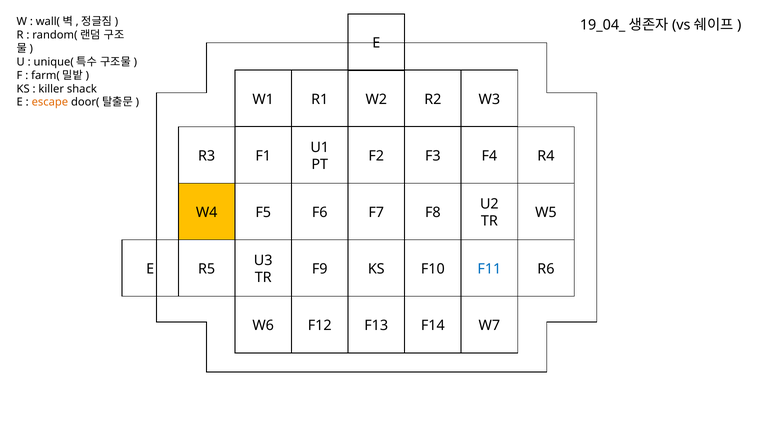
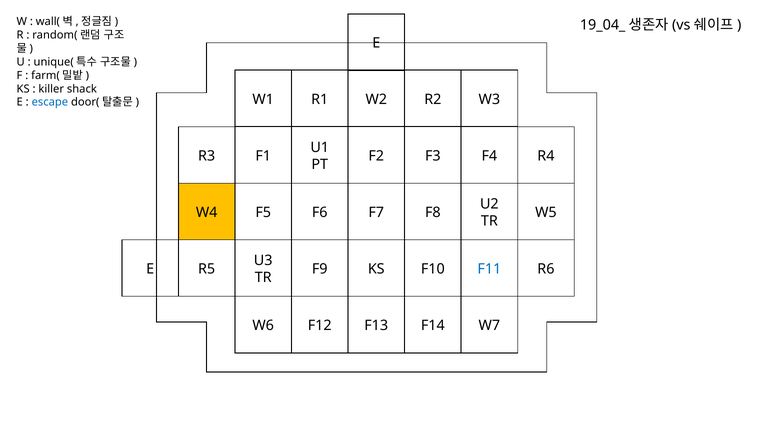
escape colour: orange -> blue
